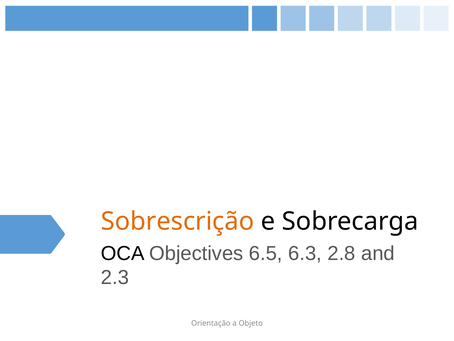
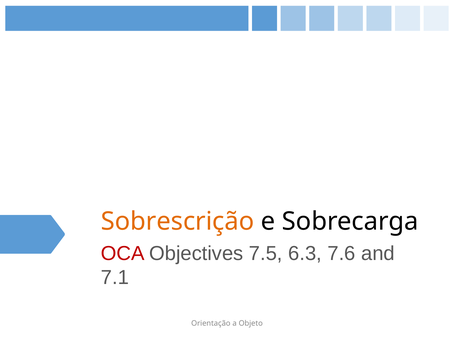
OCA colour: black -> red
6.5: 6.5 -> 7.5
2.8: 2.8 -> 7.6
2.3: 2.3 -> 7.1
